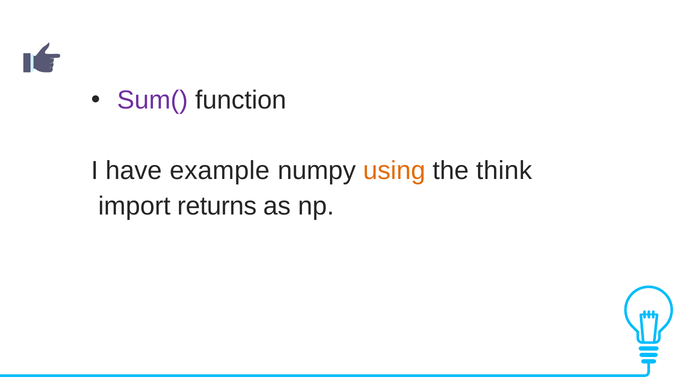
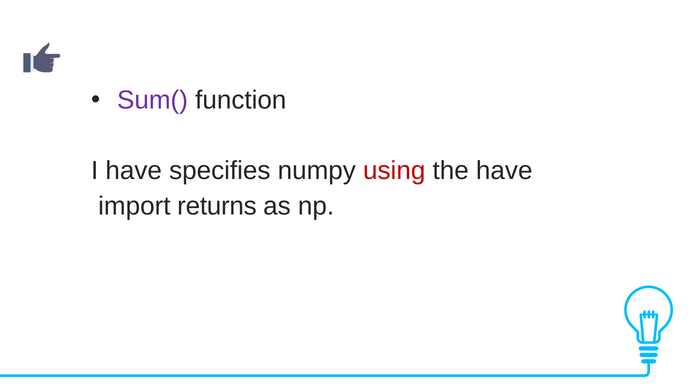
example: example -> specifies
using colour: orange -> red
the think: think -> have
